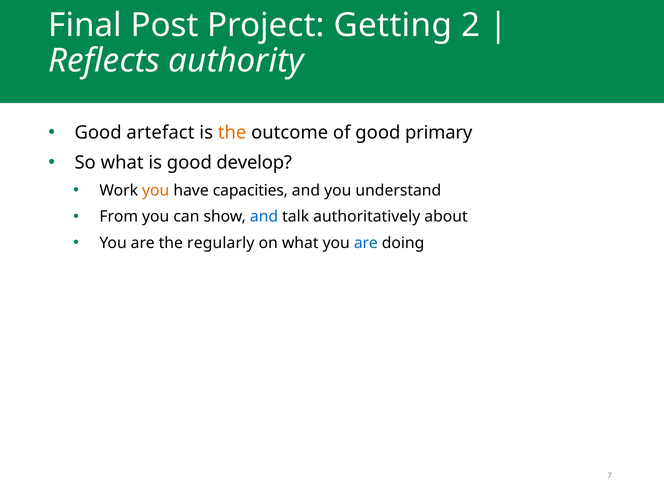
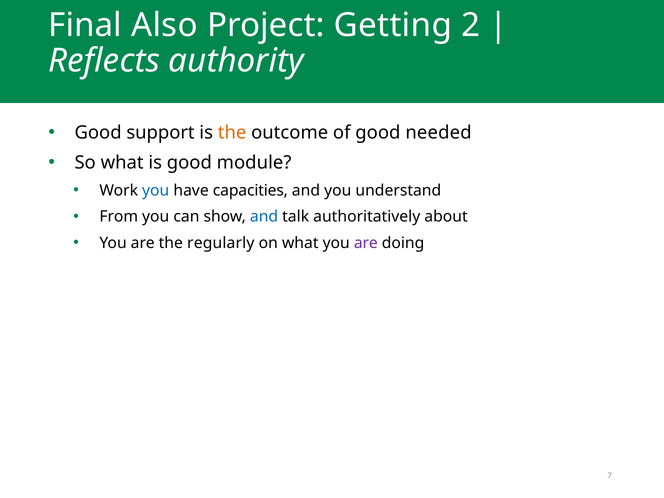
Post: Post -> Also
artefact: artefact -> support
primary: primary -> needed
develop: develop -> module
you at (156, 191) colour: orange -> blue
are at (366, 243) colour: blue -> purple
